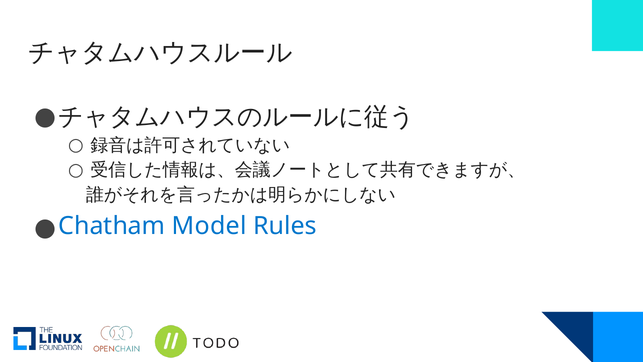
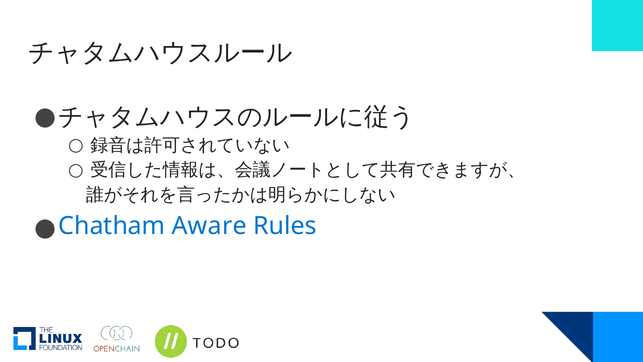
Model: Model -> Aware
